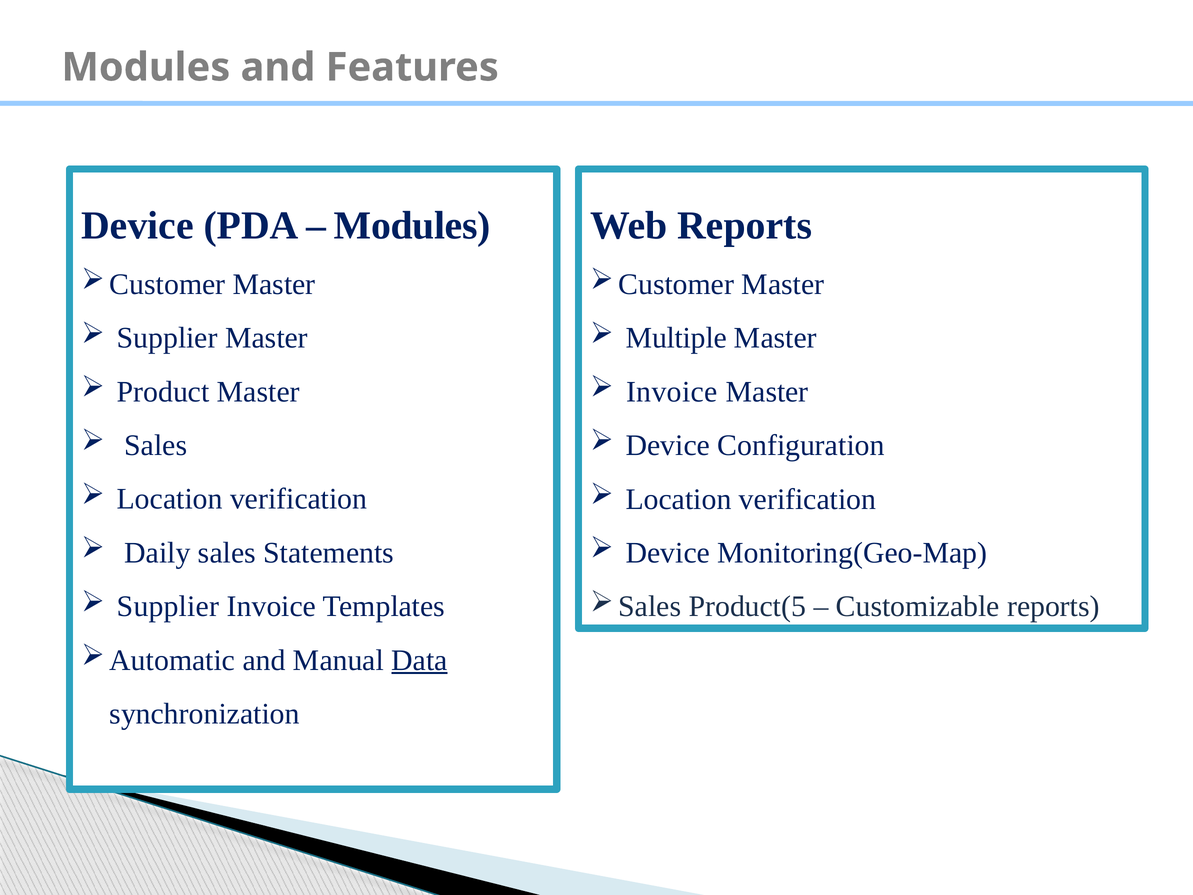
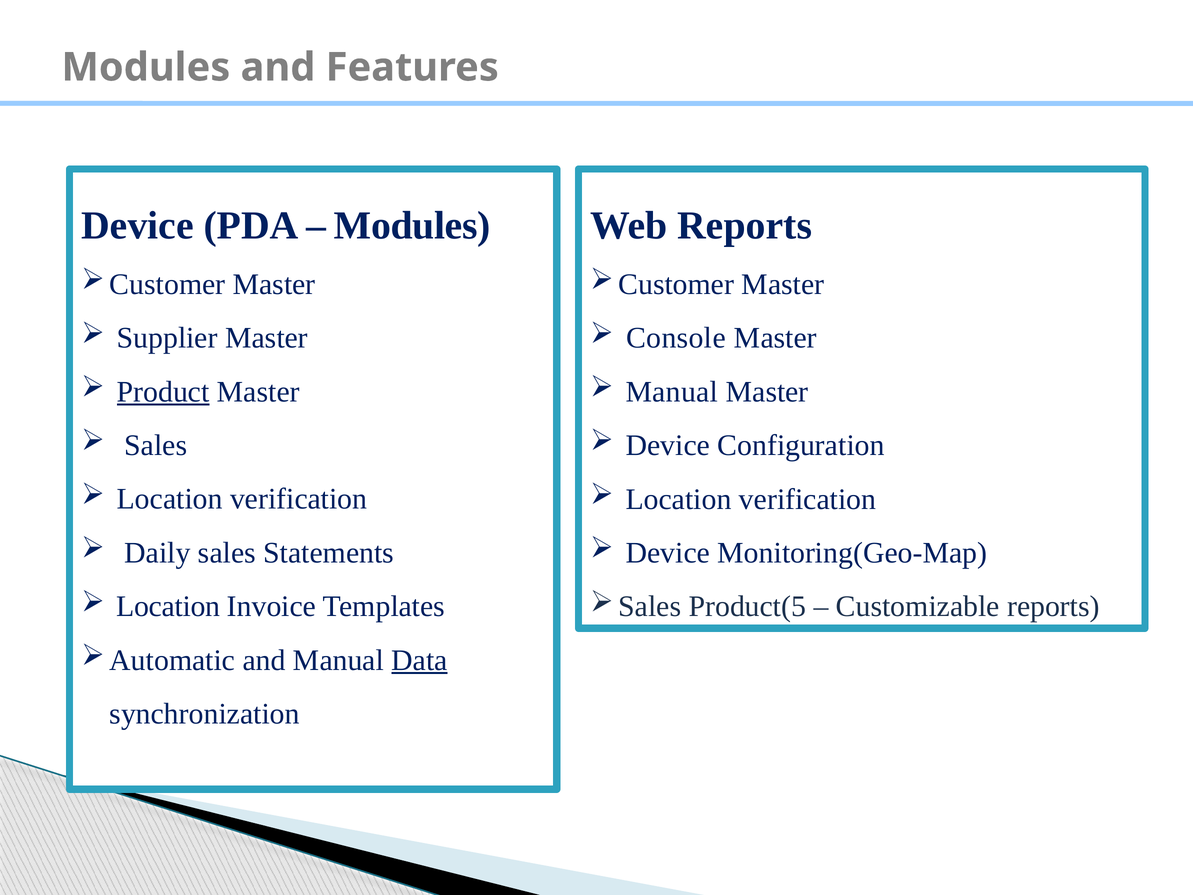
Multiple: Multiple -> Console
Product underline: none -> present
Invoice at (672, 392): Invoice -> Manual
Supplier at (168, 606): Supplier -> Location
